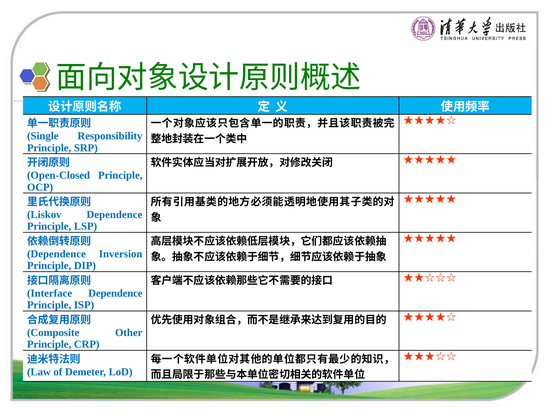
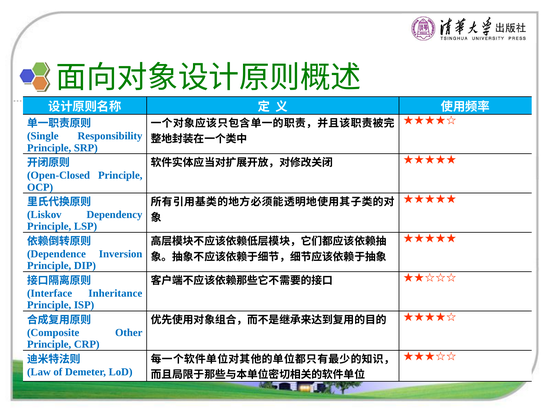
Liskov Dependence: Dependence -> Dependency
Interface Dependence: Dependence -> Inheritance
